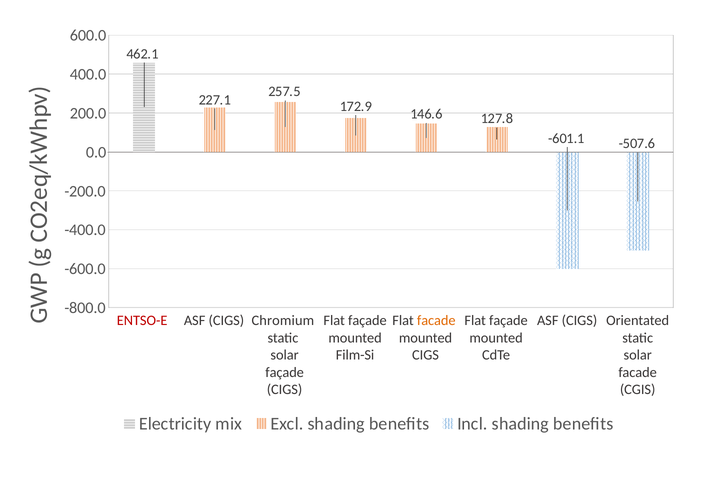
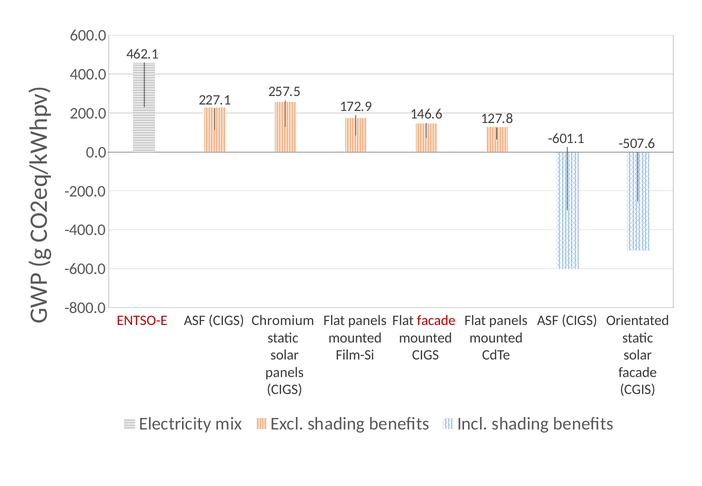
façade at (367, 321): façade -> panels
facade at (436, 321) colour: orange -> red
façade at (508, 321): façade -> panels
façade at (285, 372): façade -> panels
